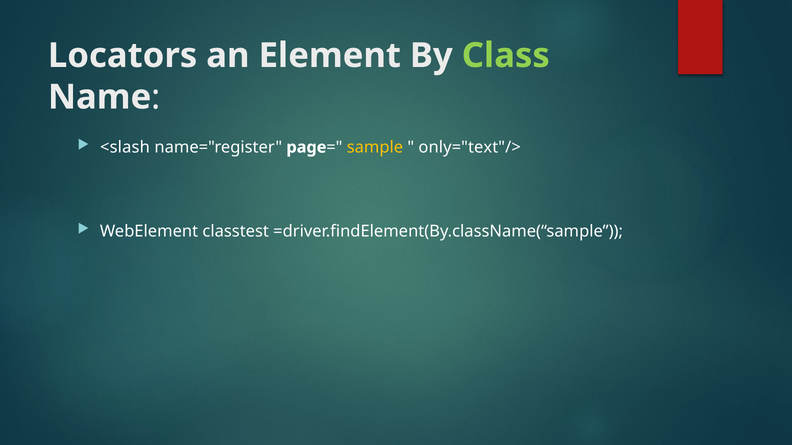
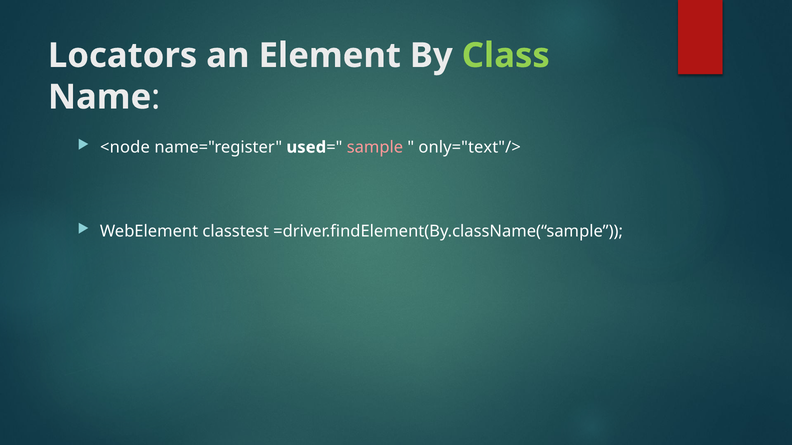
<slash: <slash -> <node
page: page -> used
sample colour: yellow -> pink
